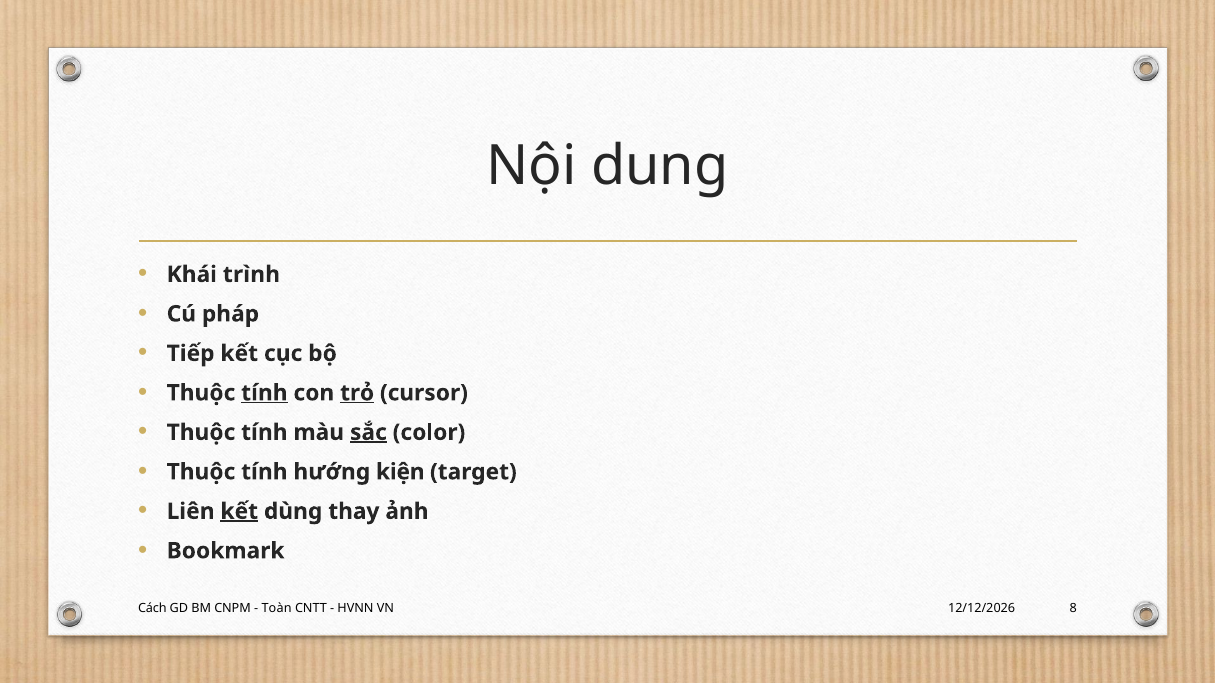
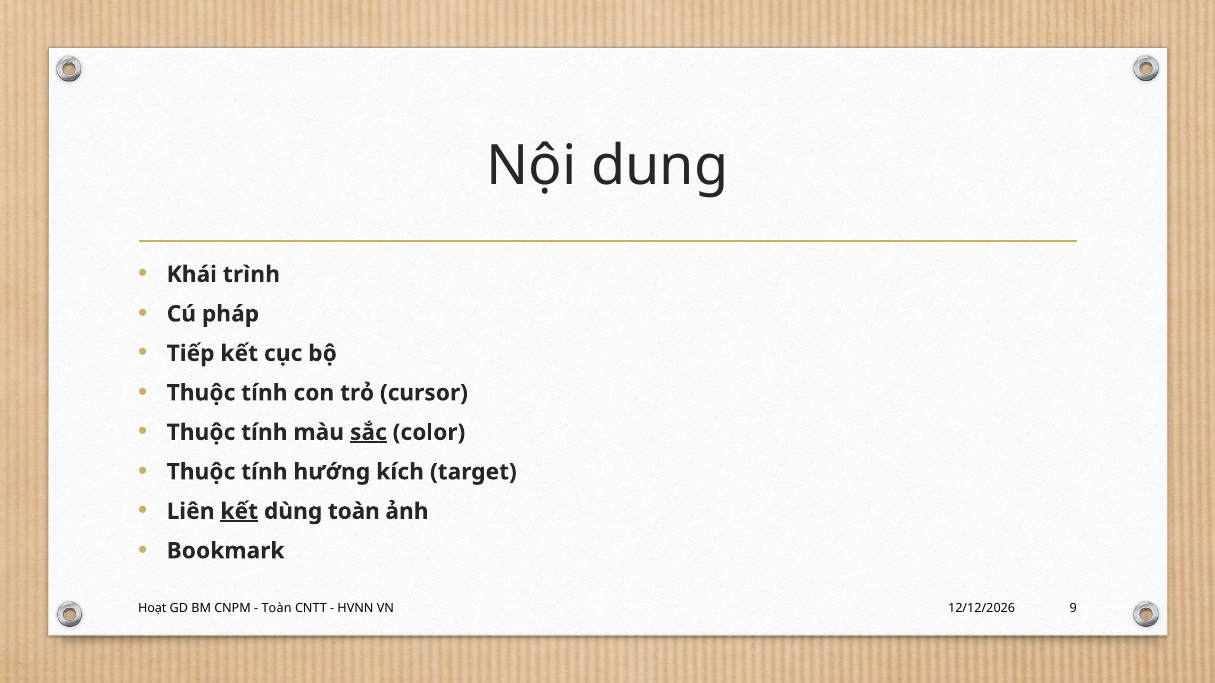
tính at (264, 393) underline: present -> none
trỏ underline: present -> none
kiện: kiện -> kích
dùng thay: thay -> toàn
Cách: Cách -> Hoạt
8: 8 -> 9
